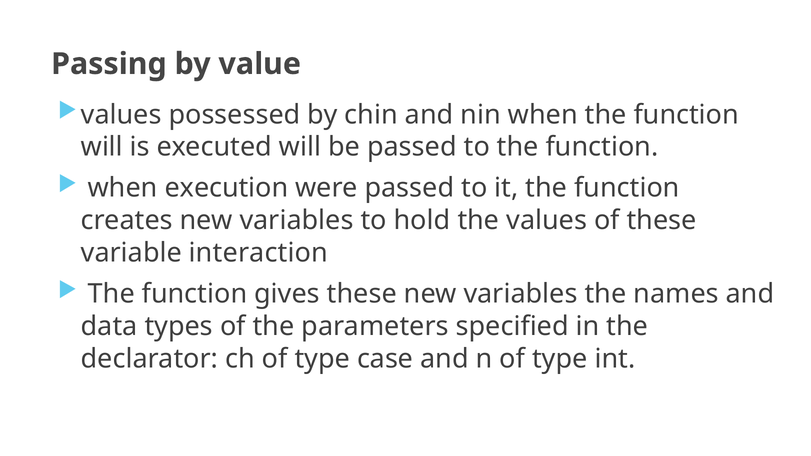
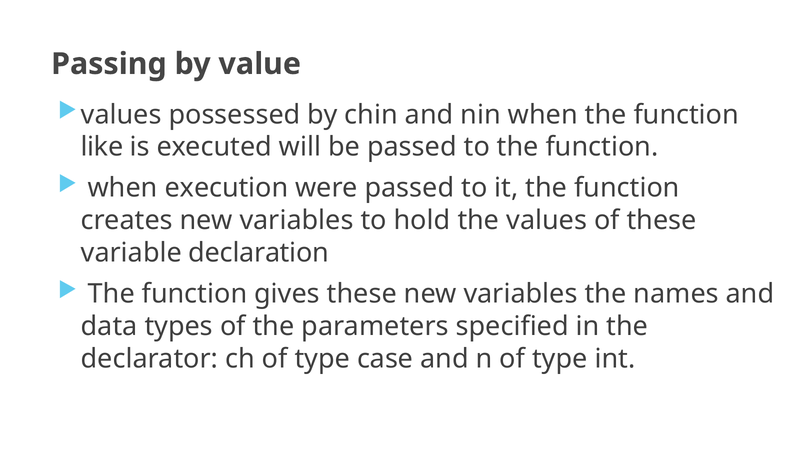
will at (102, 147): will -> like
interaction: interaction -> declaration
